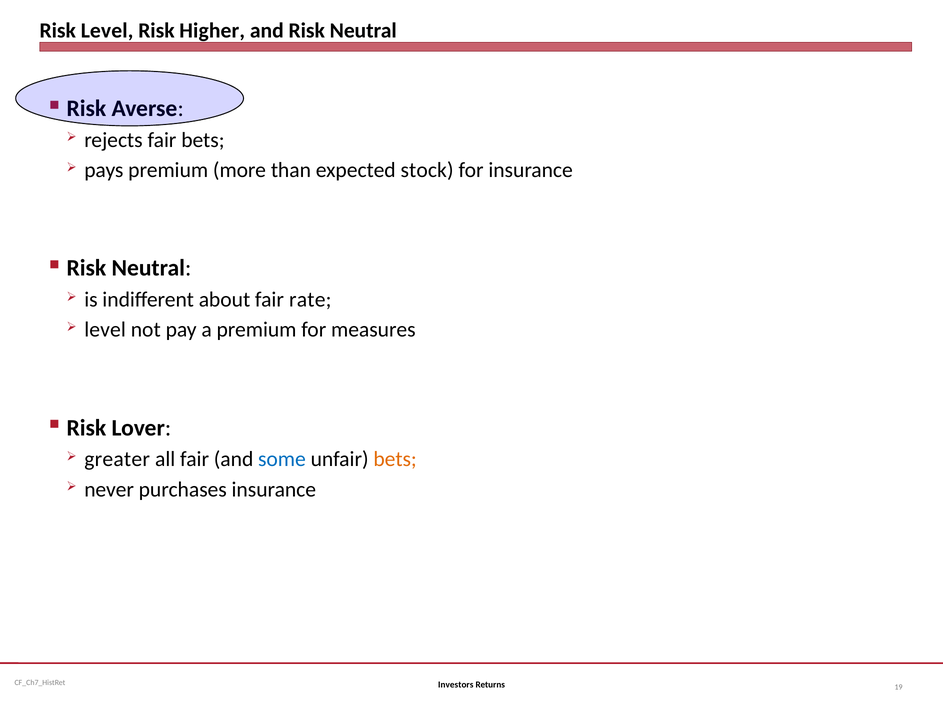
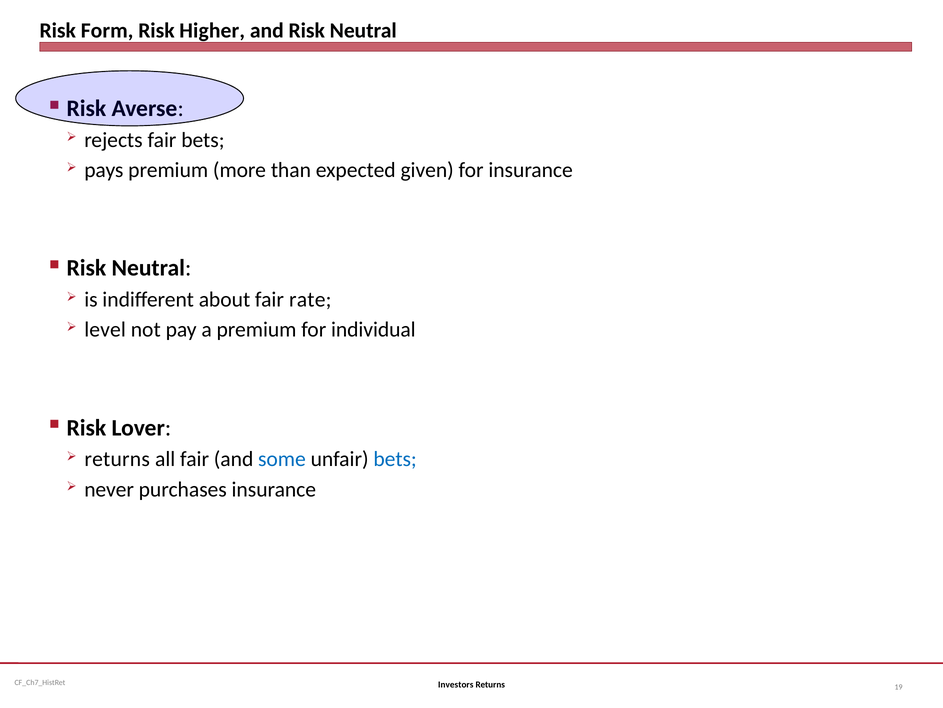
Risk Level: Level -> Form
stock: stock -> given
measures: measures -> individual
greater at (117, 459): greater -> returns
bets at (395, 459) colour: orange -> blue
